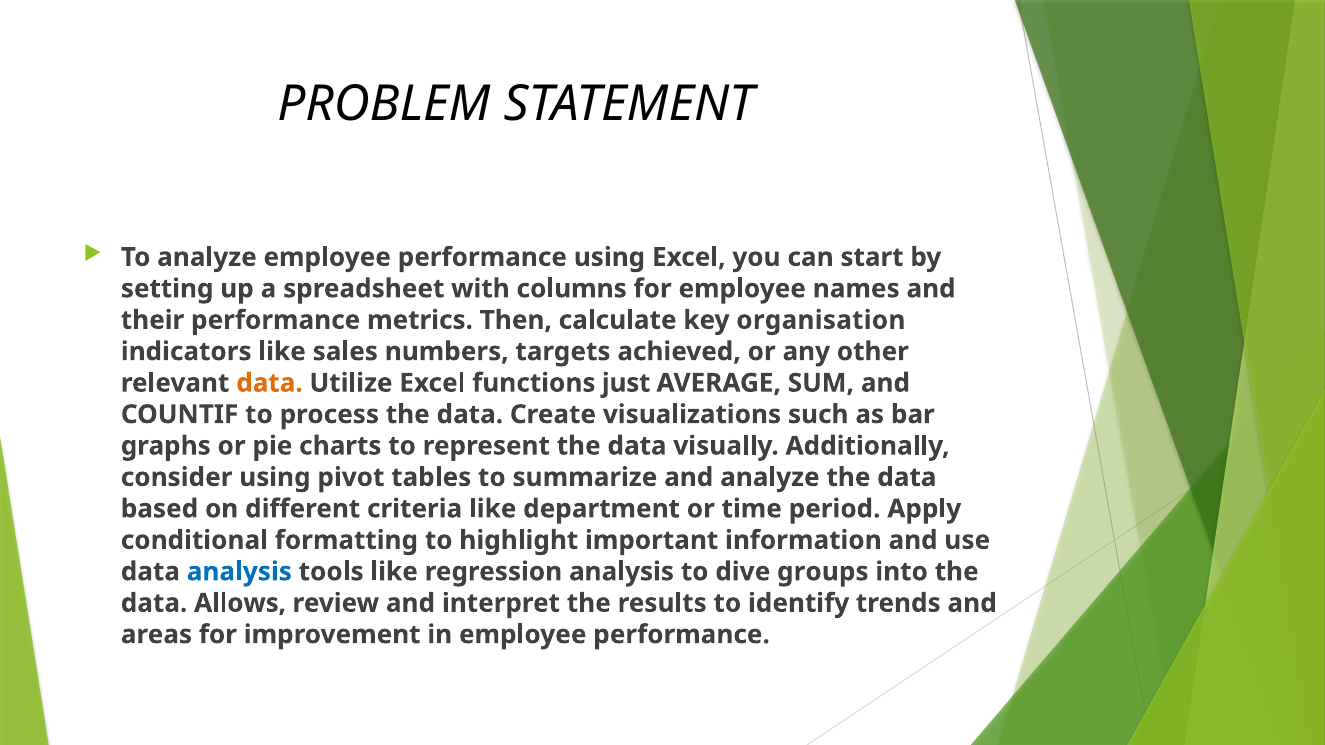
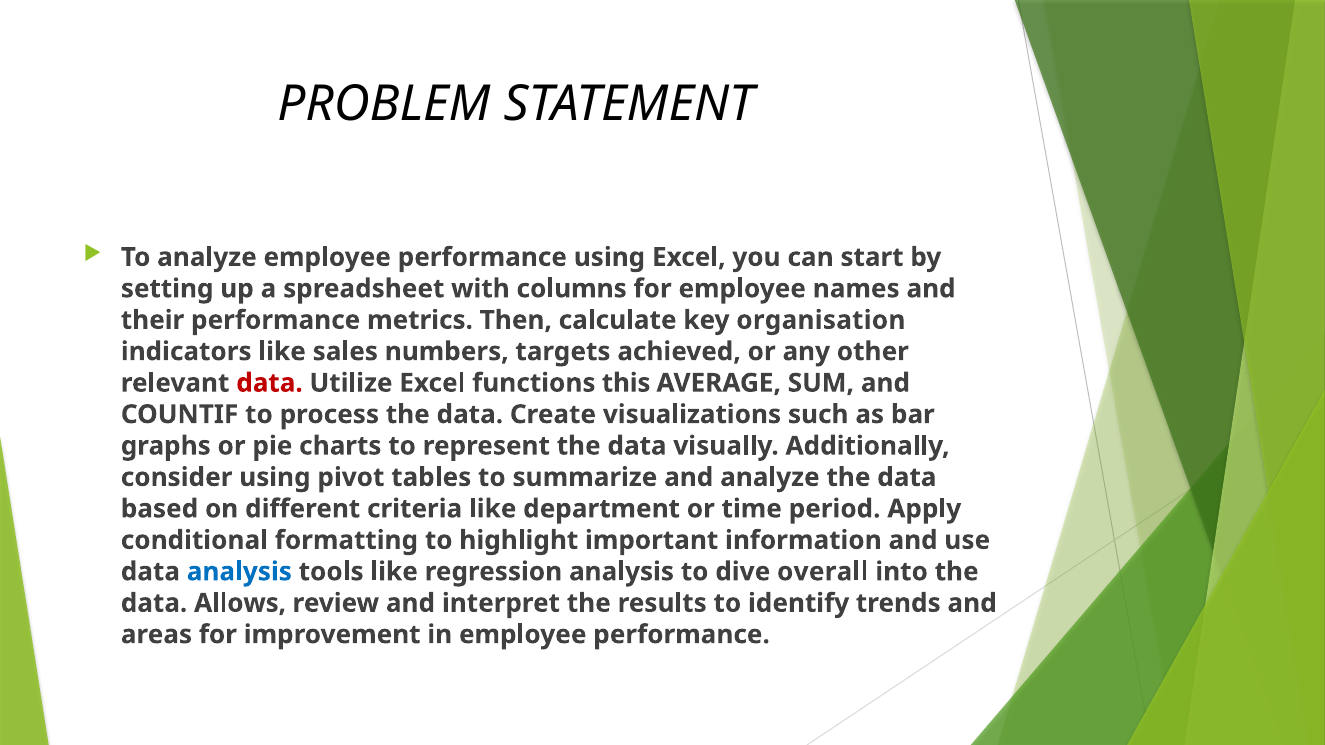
data at (269, 383) colour: orange -> red
just: just -> this
groups: groups -> overall
